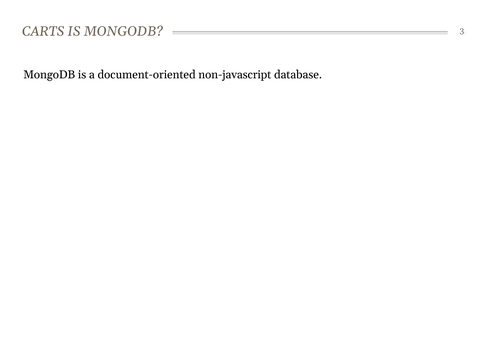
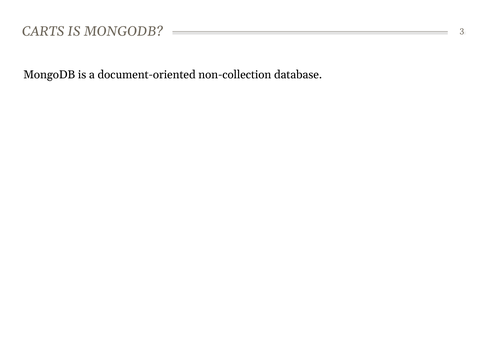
non-javascript: non-javascript -> non-collection
